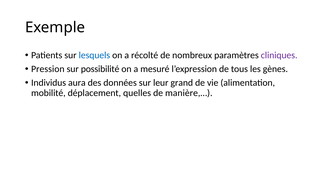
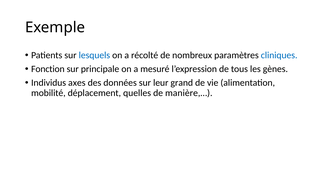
cliniques colour: purple -> blue
Pression: Pression -> Fonction
possibilité: possibilité -> principale
aura: aura -> axes
